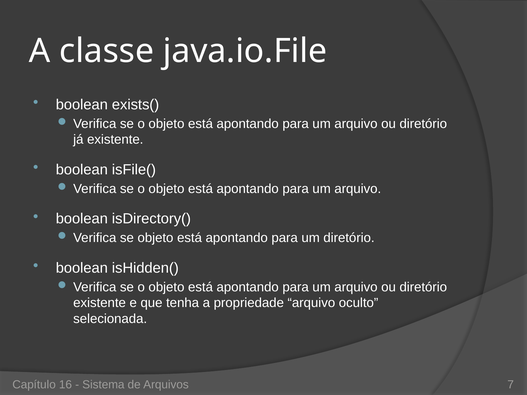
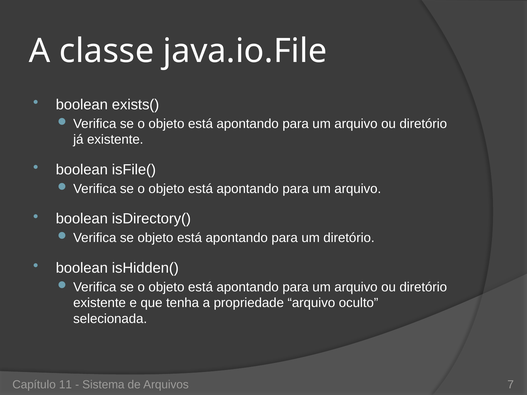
16: 16 -> 11
